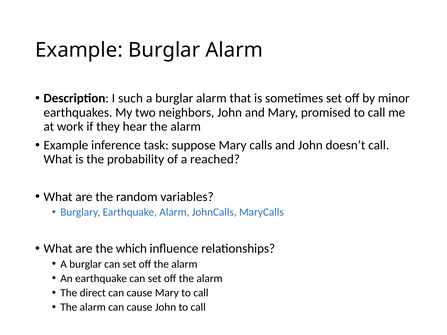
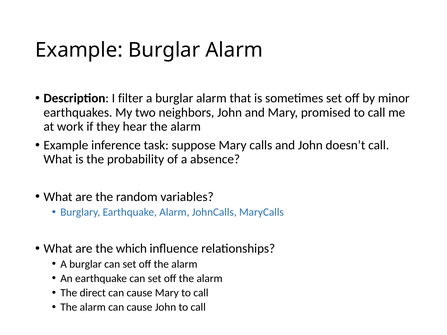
such: such -> filter
reached: reached -> absence
